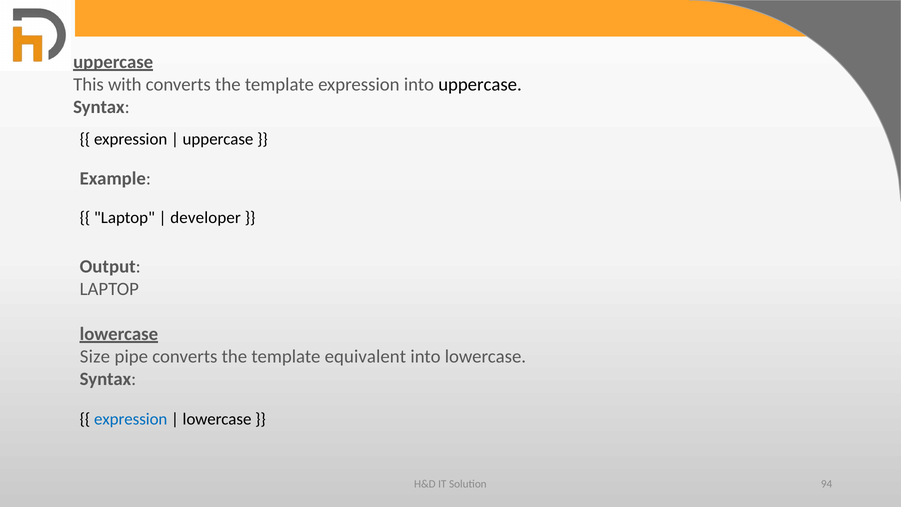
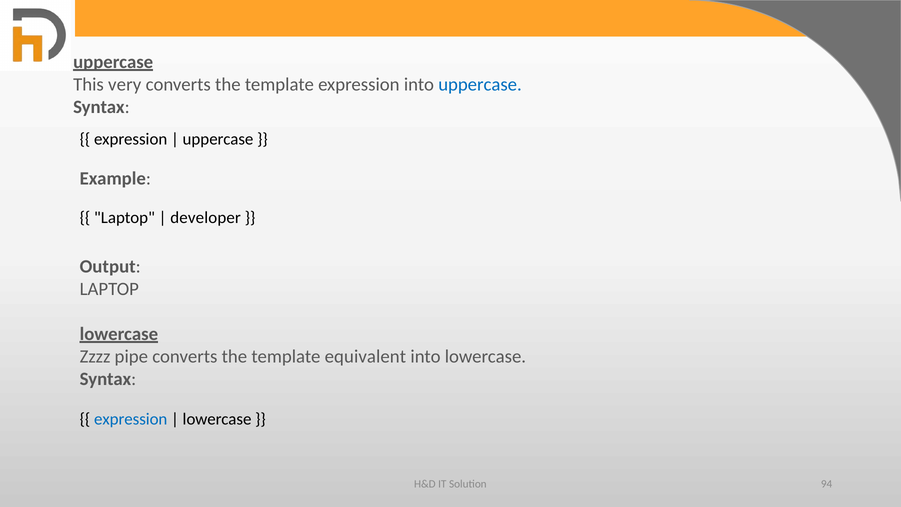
with: with -> very
uppercase at (480, 84) colour: black -> blue
Size: Size -> Zzzz
